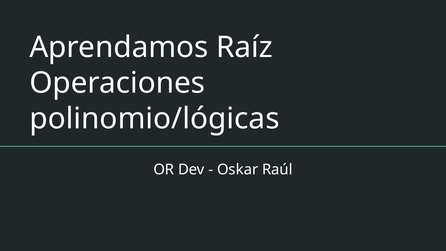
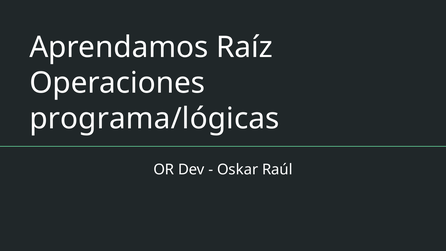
polinomio/lógicas: polinomio/lógicas -> programa/lógicas
